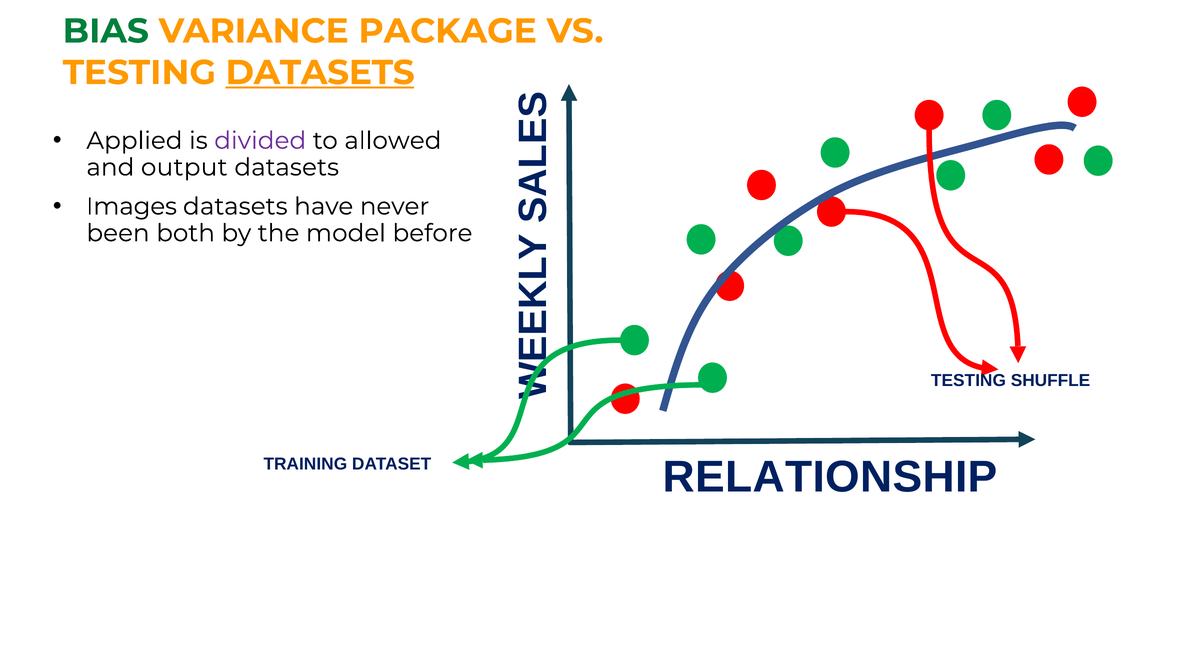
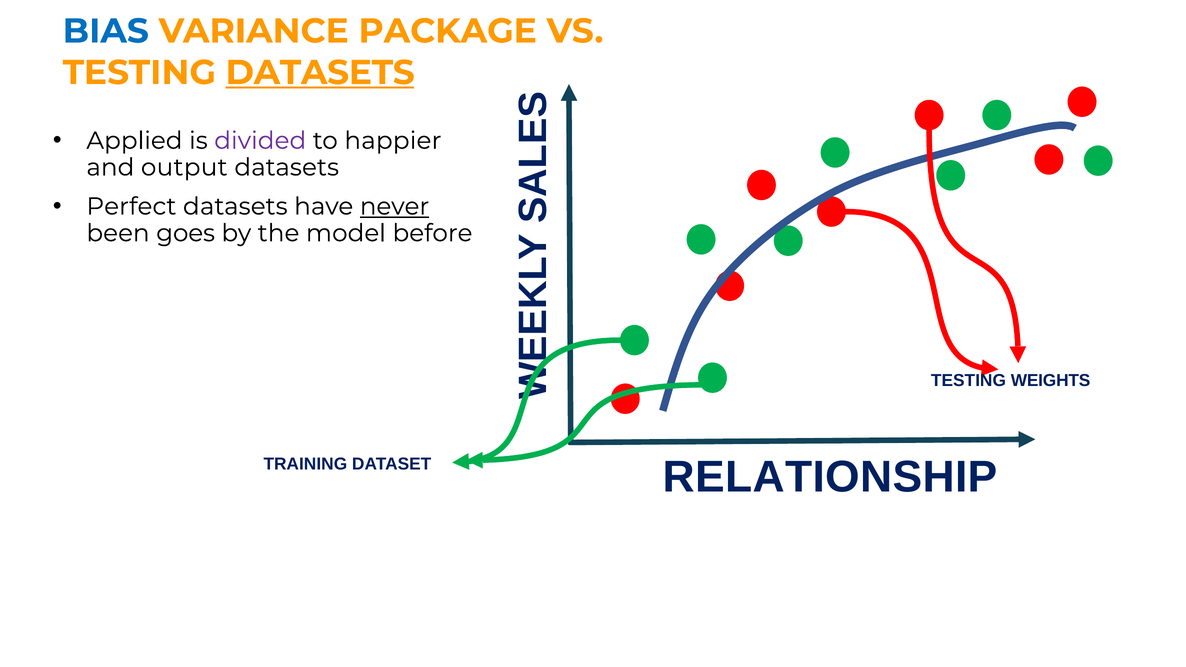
BIAS colour: green -> blue
allowed: allowed -> happier
Images: Images -> Perfect
never underline: none -> present
both: both -> goes
SHUFFLE: SHUFFLE -> WEIGHTS
